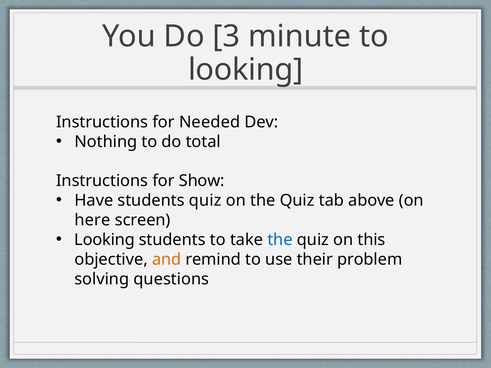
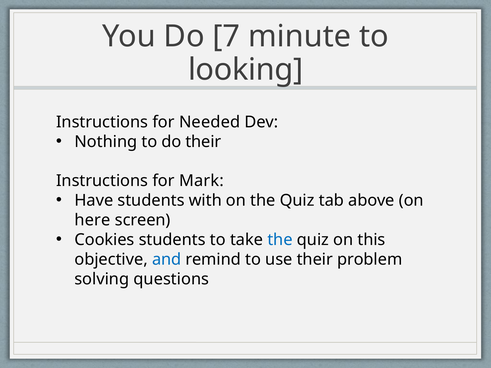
3: 3 -> 7
do total: total -> their
Show: Show -> Mark
students quiz: quiz -> with
Looking at (105, 240): Looking -> Cookies
and colour: orange -> blue
